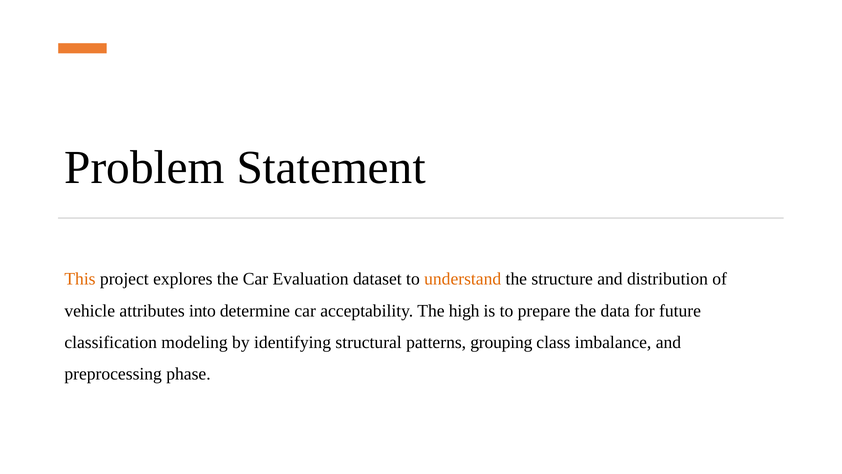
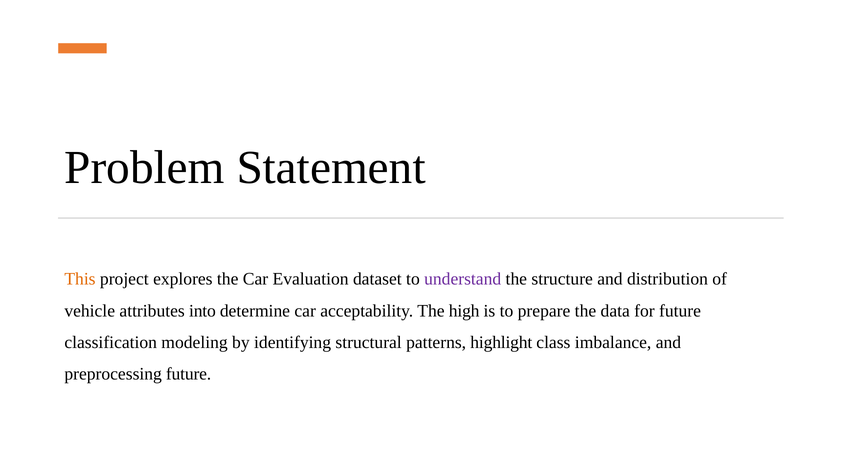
understand colour: orange -> purple
grouping: grouping -> highlight
preprocessing phase: phase -> future
